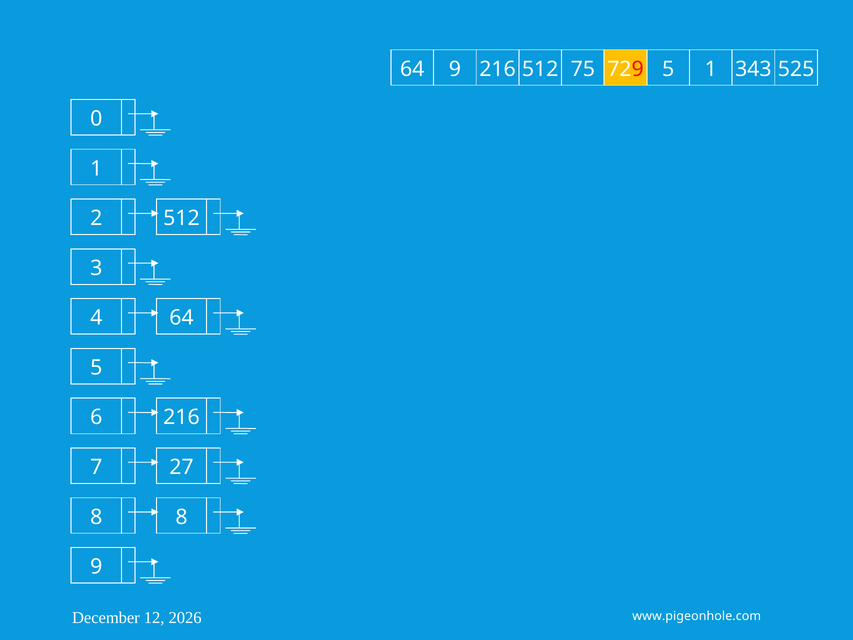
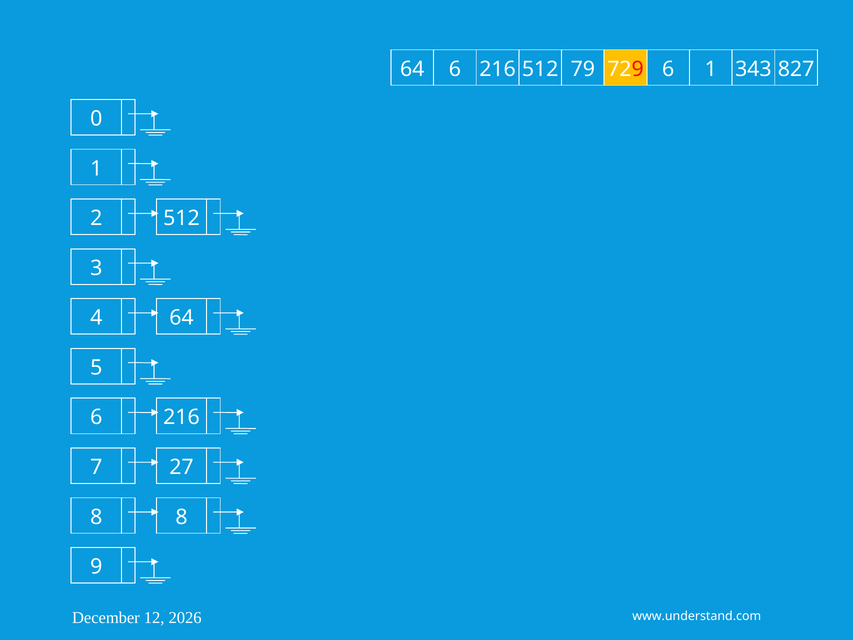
64 9: 9 -> 6
75: 75 -> 79
729 5: 5 -> 6
525: 525 -> 827
www.pigeonhole.com: www.pigeonhole.com -> www.understand.com
